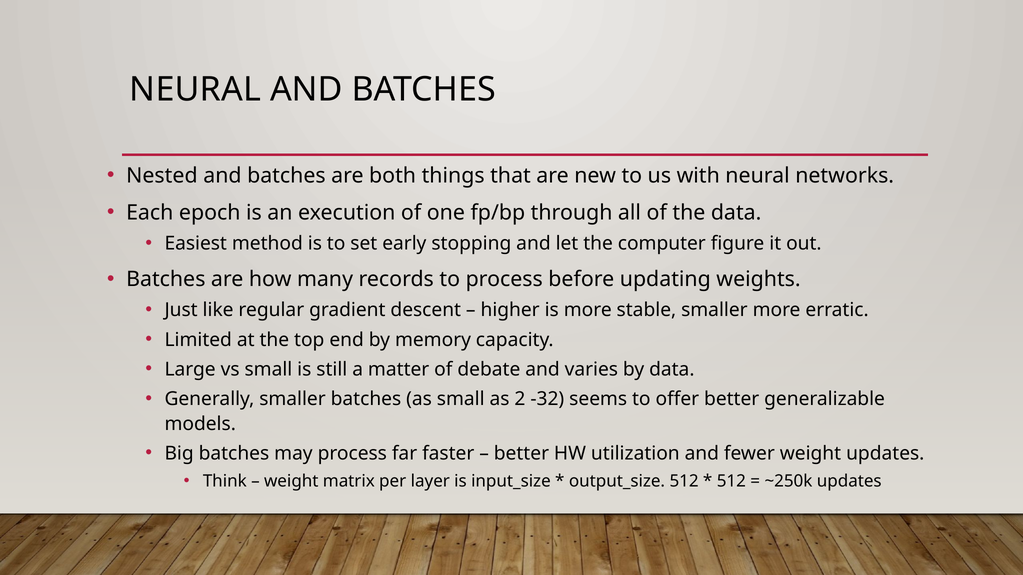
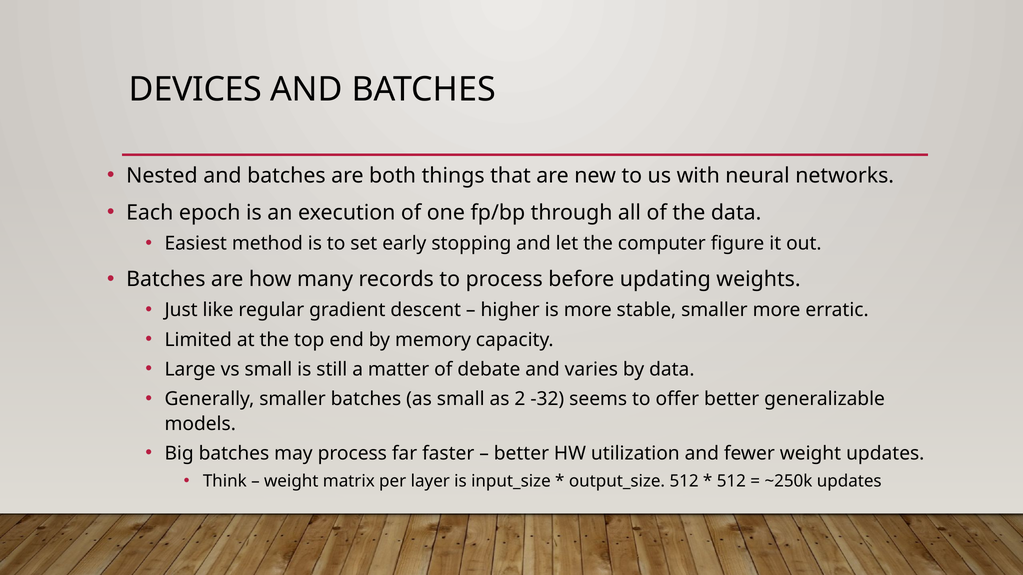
NEURAL at (195, 90): NEURAL -> DEVICES
